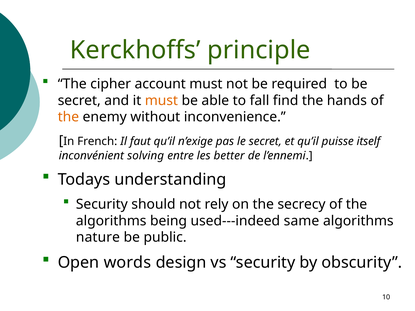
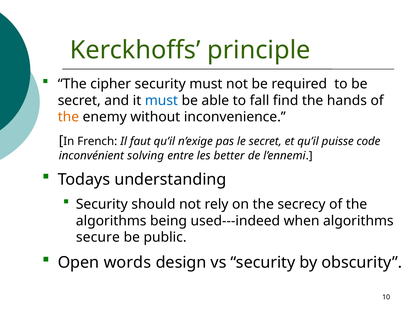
cipher account: account -> security
must at (161, 101) colour: orange -> blue
itself: itself -> code
same: same -> when
nature: nature -> secure
